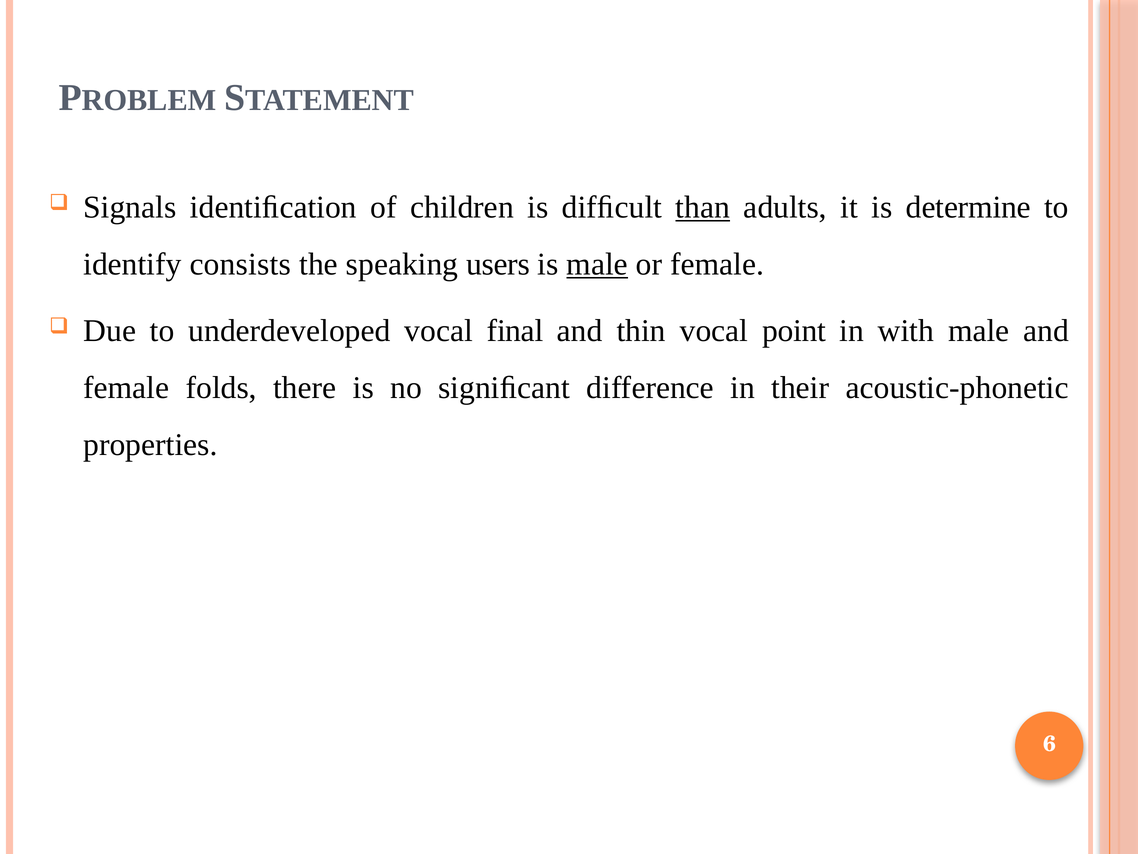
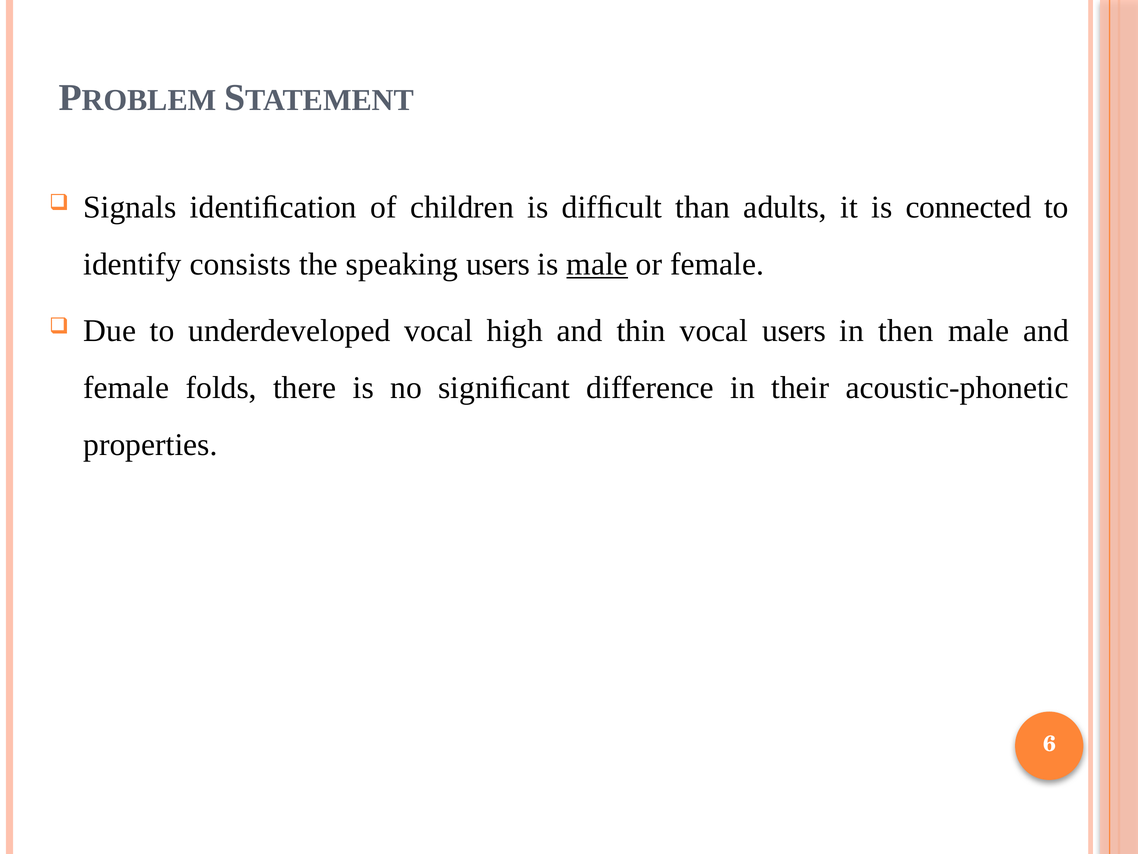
than underline: present -> none
determine: determine -> connected
final: final -> high
vocal point: point -> users
with: with -> then
